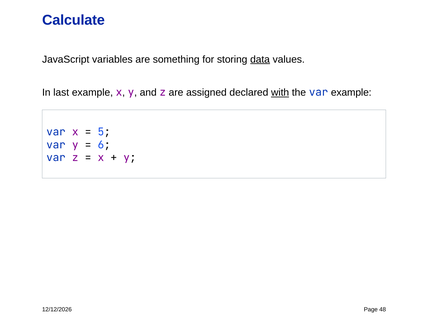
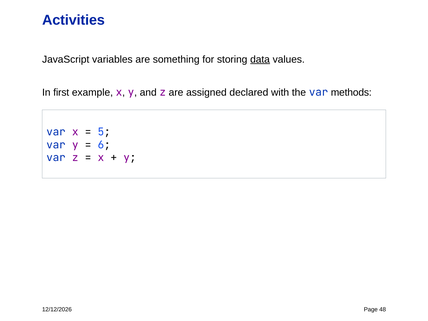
Calculate: Calculate -> Activities
last: last -> first
with underline: present -> none
var example: example -> methods
